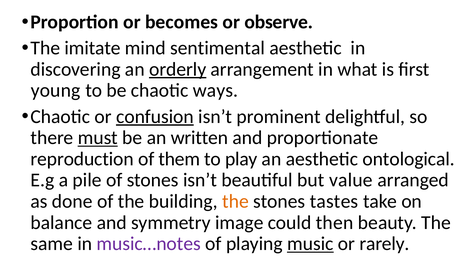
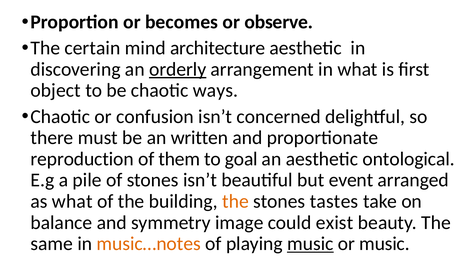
imitate: imitate -> certain
sentimental: sentimental -> architecture
young: young -> object
confusion underline: present -> none
prominent: prominent -> concerned
must underline: present -> none
play: play -> goal
value: value -> event
as done: done -> what
then: then -> exist
music…notes colour: purple -> orange
or rarely: rarely -> music
